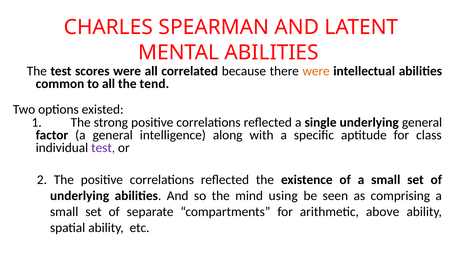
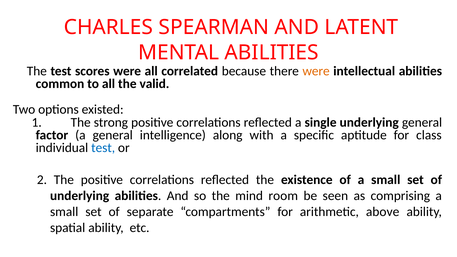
tend: tend -> valid
test at (103, 148) colour: purple -> blue
using: using -> room
